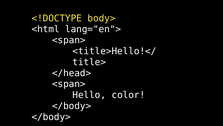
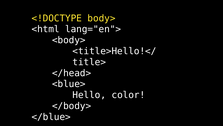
<span> at (69, 40): <span> -> <body>
<span> at (69, 84): <span> -> <blue>
</body> at (51, 117): </body> -> </blue>
